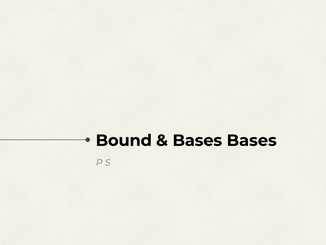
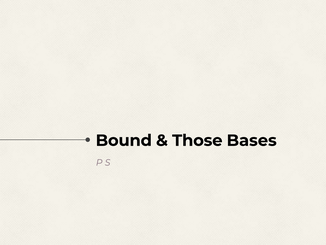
Bases at (197, 140): Bases -> Those
